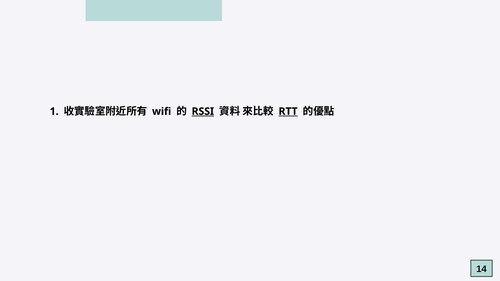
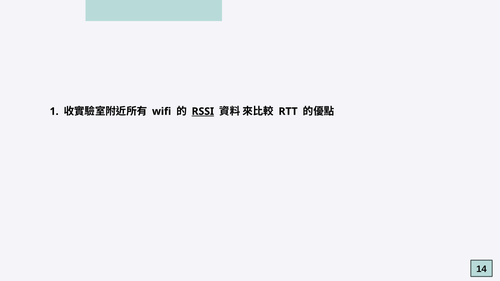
RTT underline: present -> none
